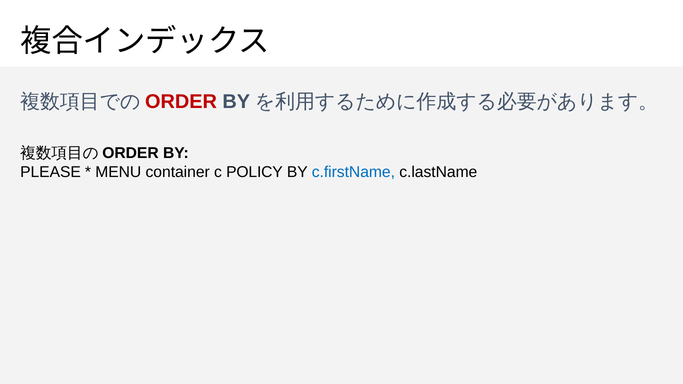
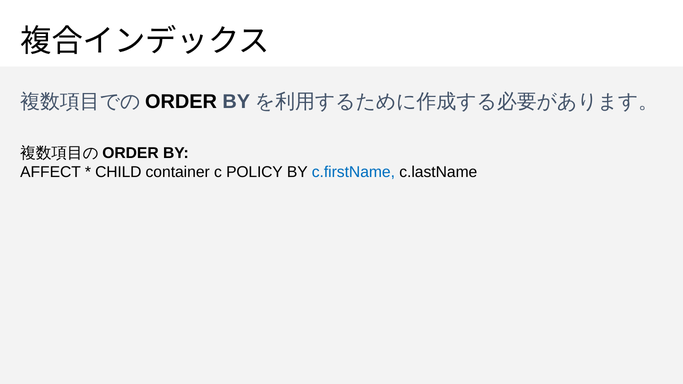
ORDER colour: red -> black
PLEASE: PLEASE -> AFFECT
MENU: MENU -> CHILD
